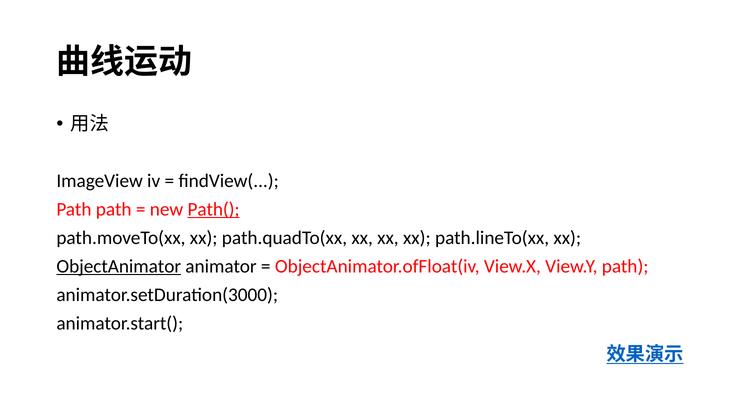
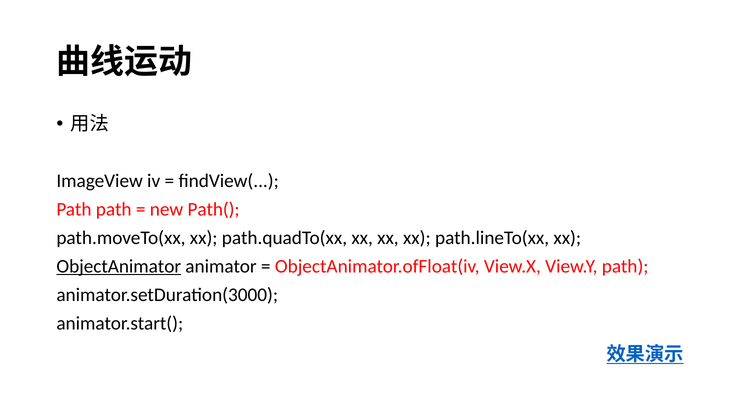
Path( underline: present -> none
